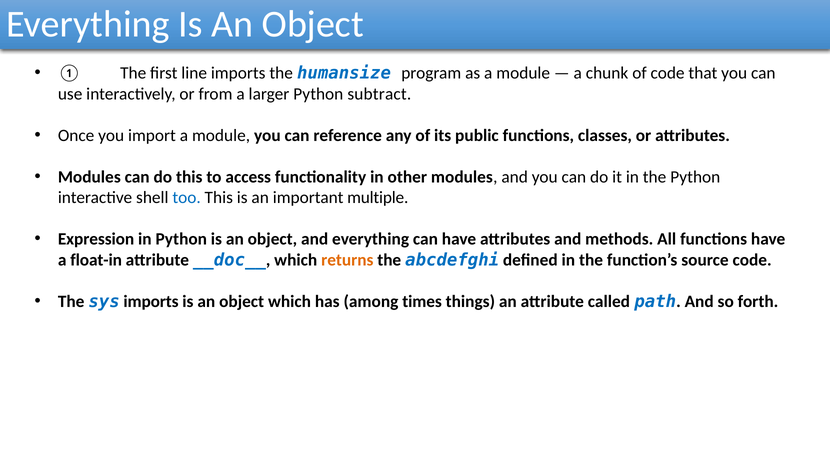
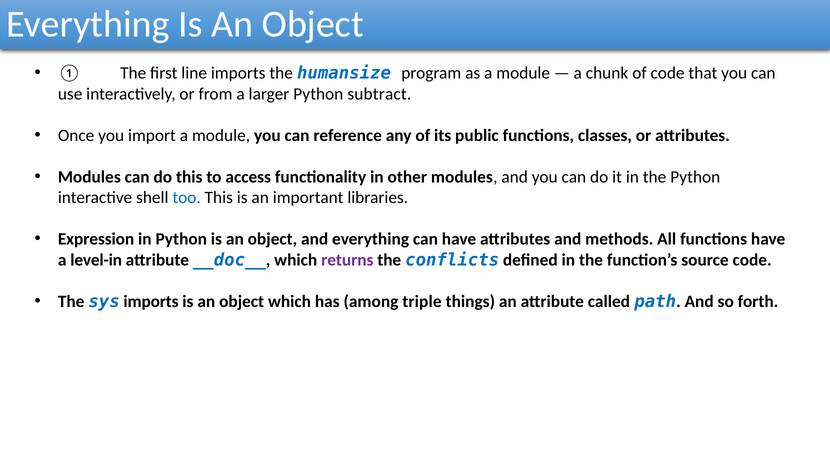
multiple: multiple -> libraries
float-in: float-in -> level-in
returns colour: orange -> purple
abcdefghi: abcdefghi -> conflicts
times: times -> triple
